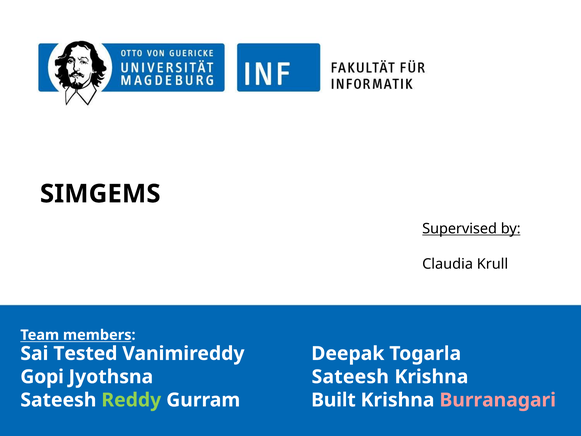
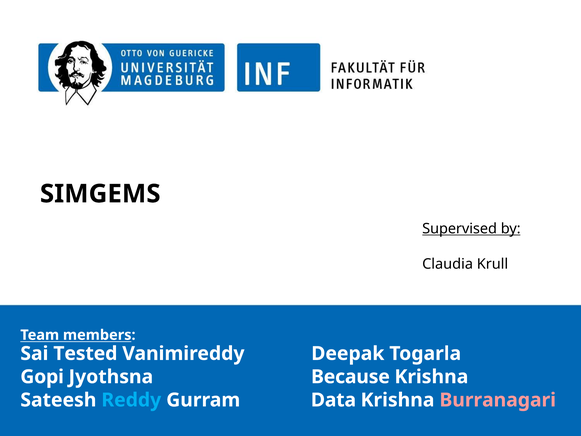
Sateesh at (350, 377): Sateesh -> Because
Reddy colour: light green -> light blue
Built: Built -> Data
